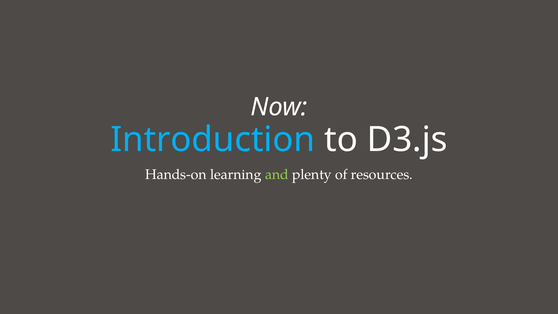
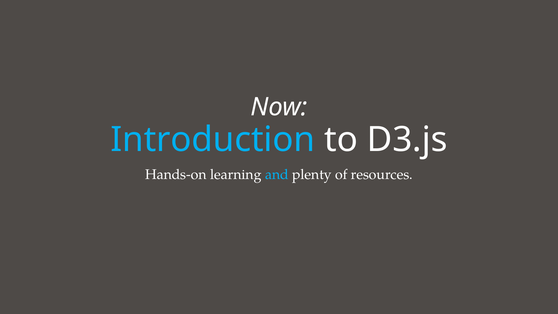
and colour: light green -> light blue
